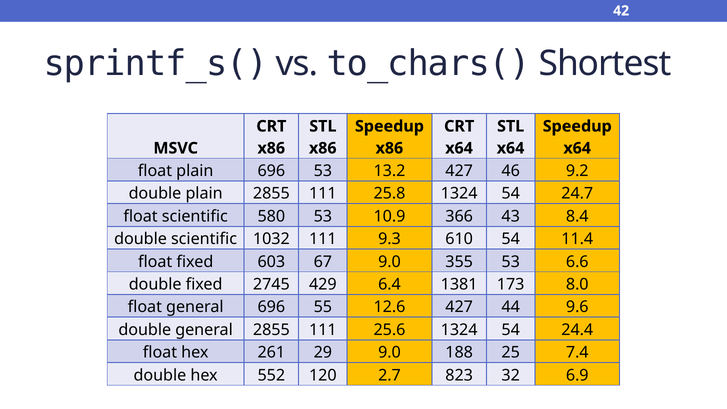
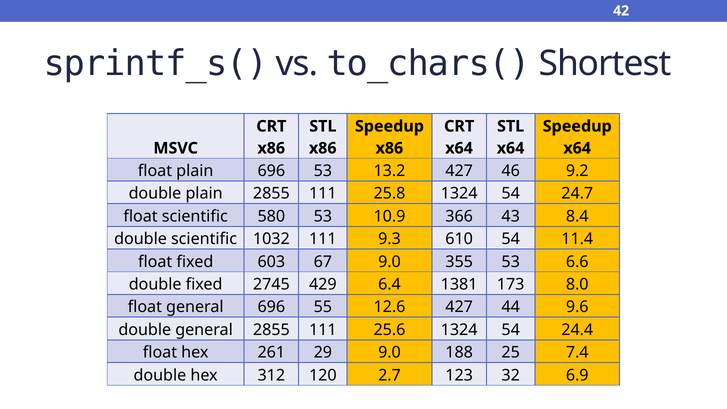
552: 552 -> 312
823: 823 -> 123
